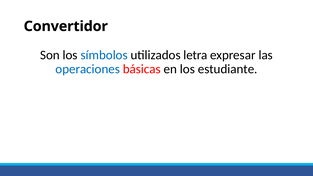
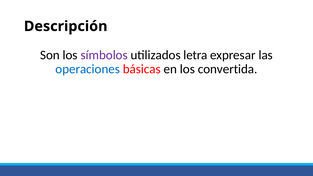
Convertidor: Convertidor -> Descripción
símbolos colour: blue -> purple
estudiante: estudiante -> convertida
